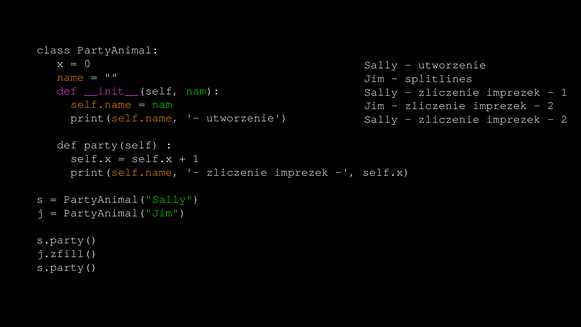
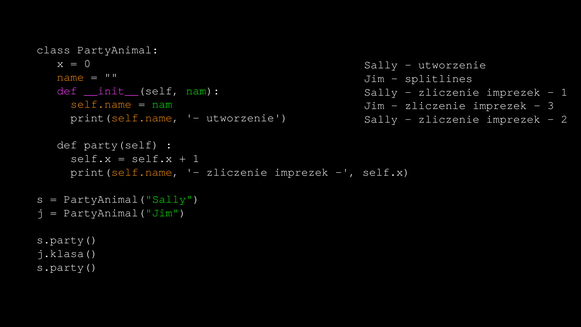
2 at (551, 105): 2 -> 3
j.zfill(: j.zfill( -> j.klasa(
